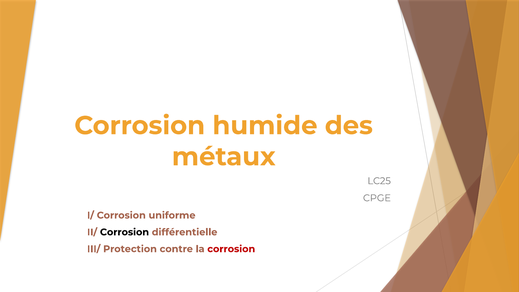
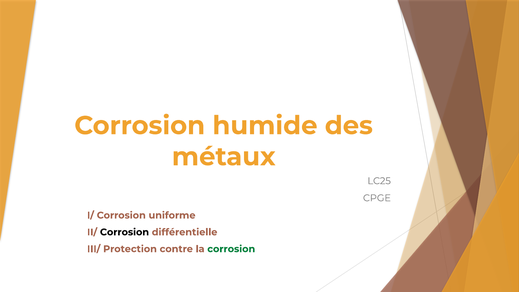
corrosion at (231, 249) colour: red -> green
